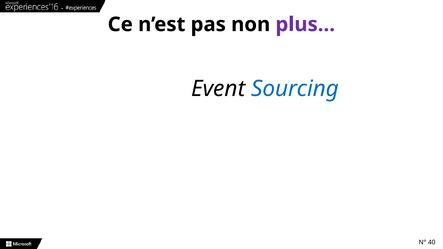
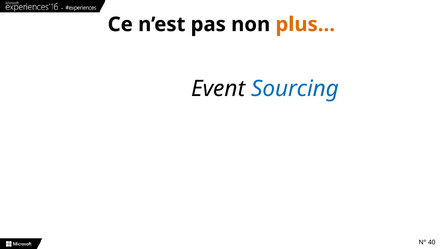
plus… colour: purple -> orange
